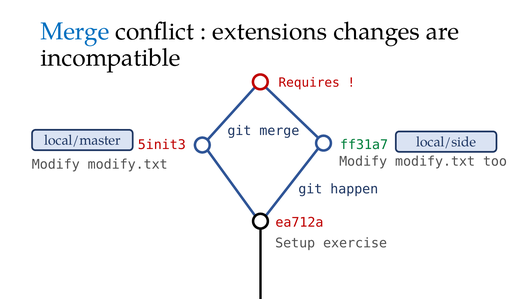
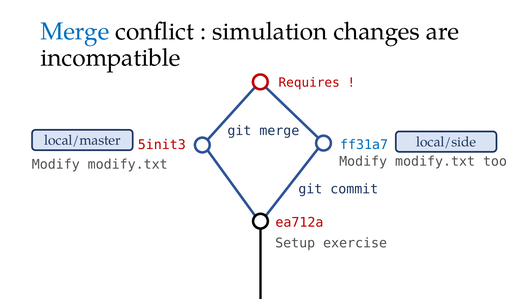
extensions: extensions -> simulation
ff31a7 colour: green -> blue
happen: happen -> commit
